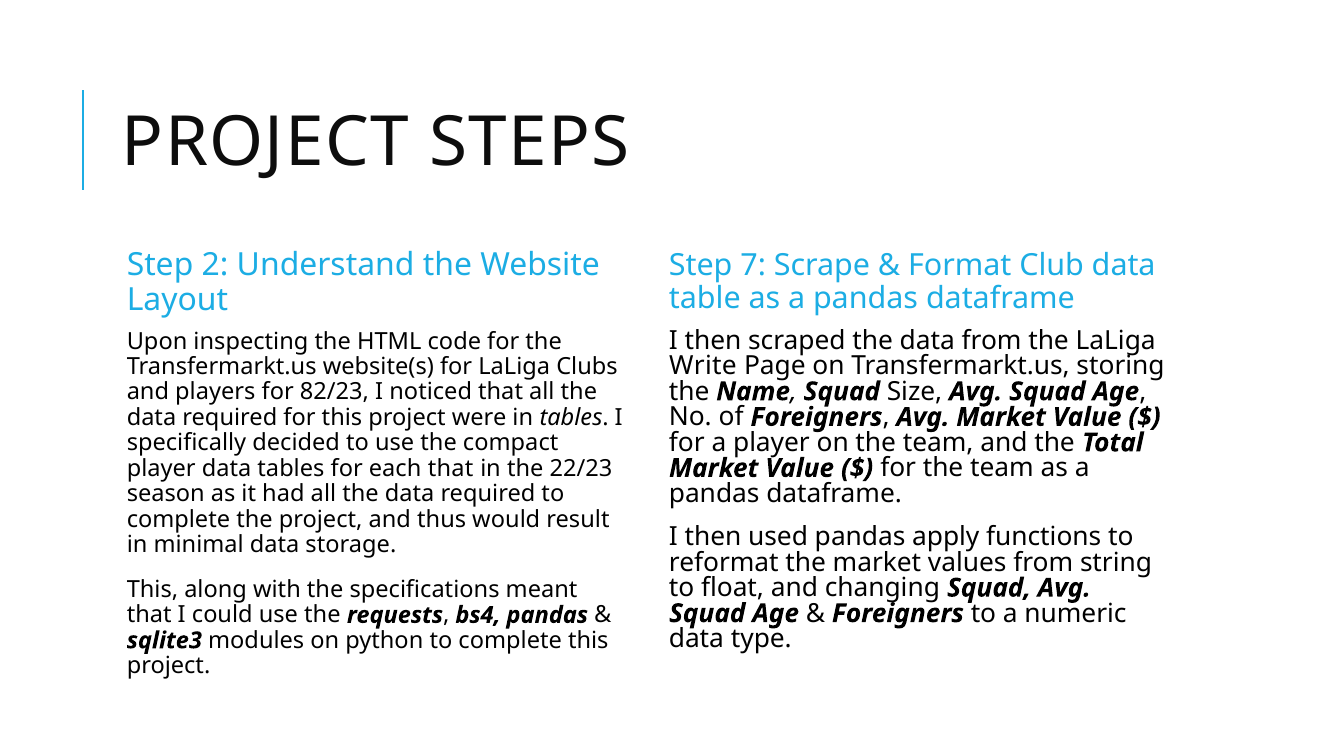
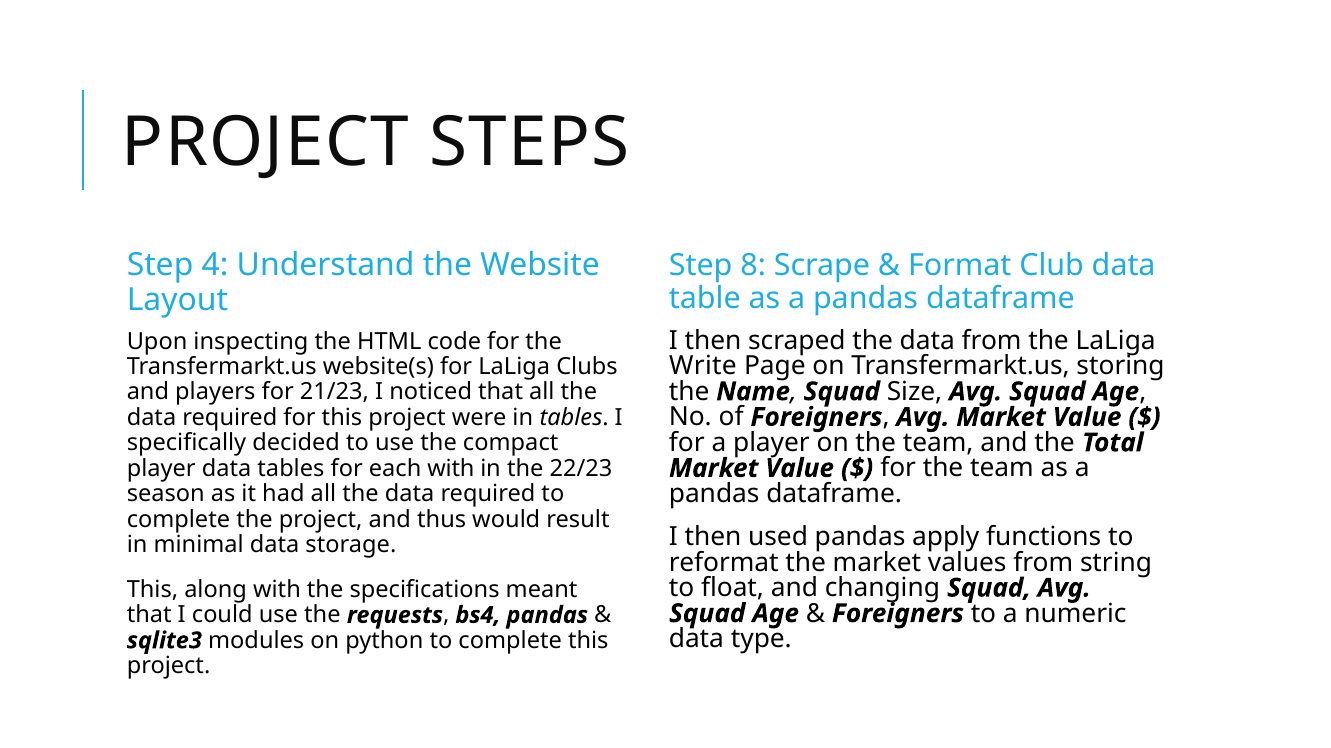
2: 2 -> 4
7: 7 -> 8
82/23: 82/23 -> 21/23
each that: that -> with
